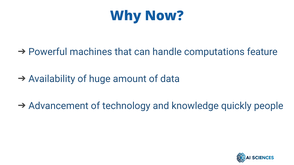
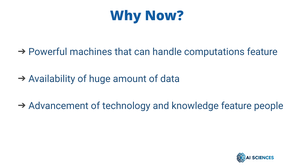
knowledge quickly: quickly -> feature
